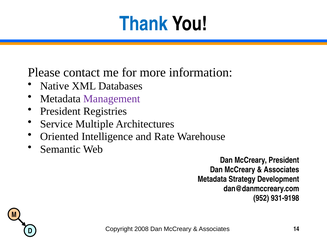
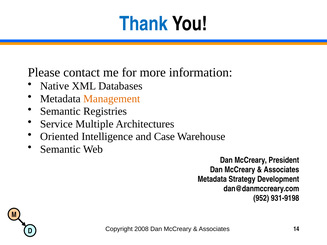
Management colour: purple -> orange
President at (60, 111): President -> Semantic
Rate: Rate -> Case
